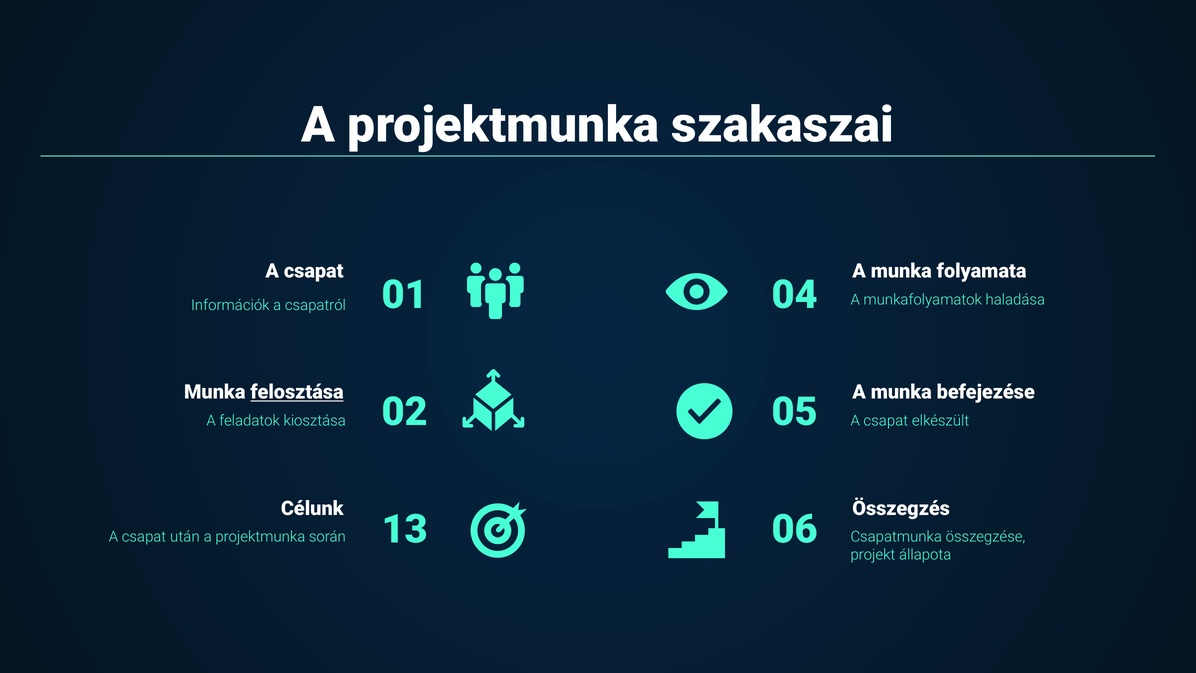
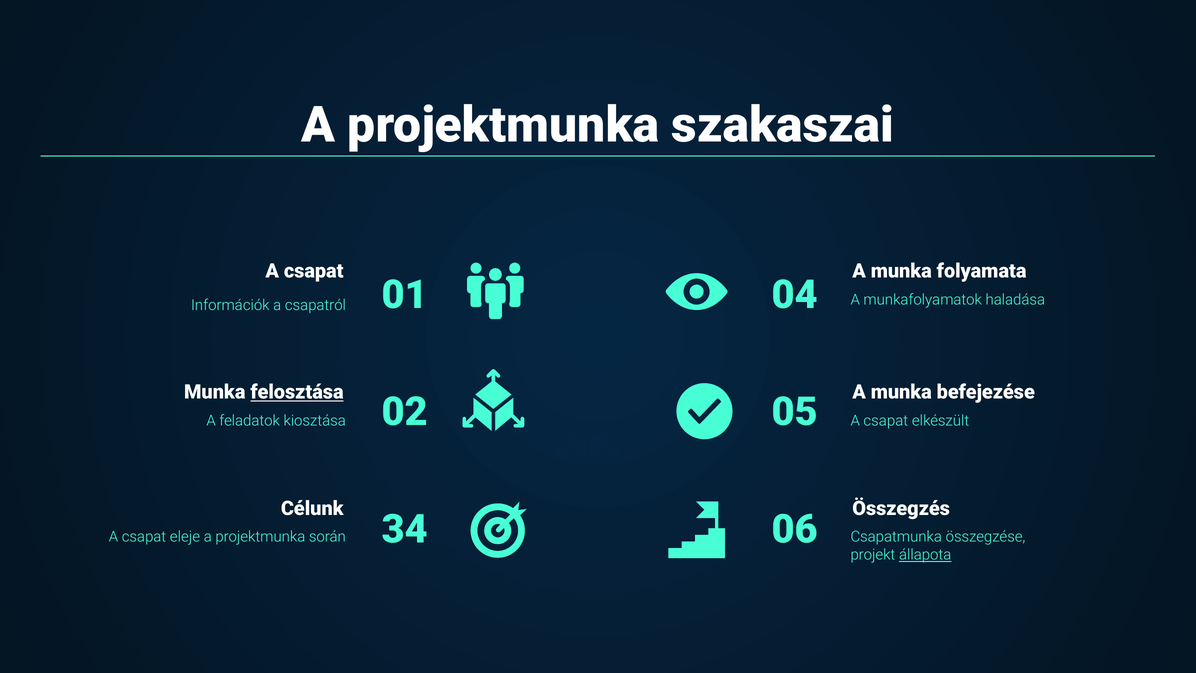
után: után -> eleje
13: 13 -> 34
állapota underline: none -> present
